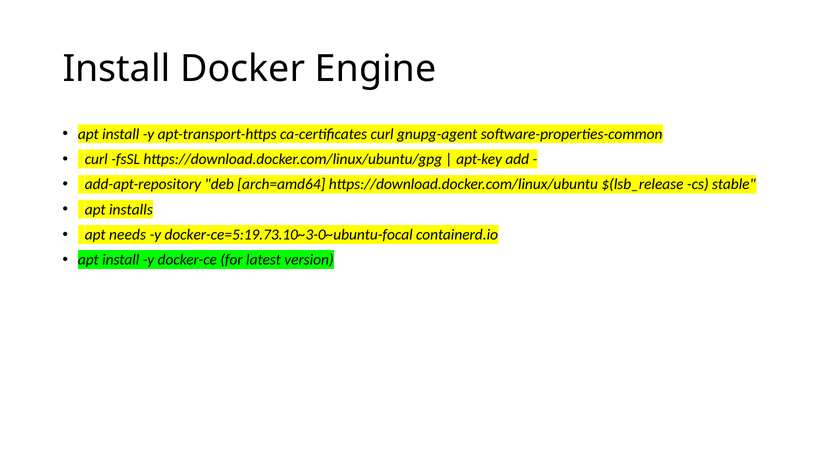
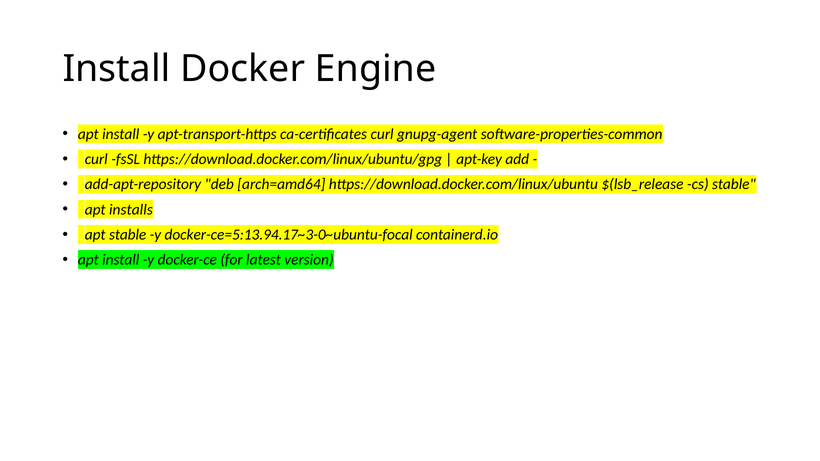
apt needs: needs -> stable
docker-ce=5:19.73.10~3-0~ubuntu-focal: docker-ce=5:19.73.10~3-0~ubuntu-focal -> docker-ce=5:13.94.17~3-0~ubuntu-focal
